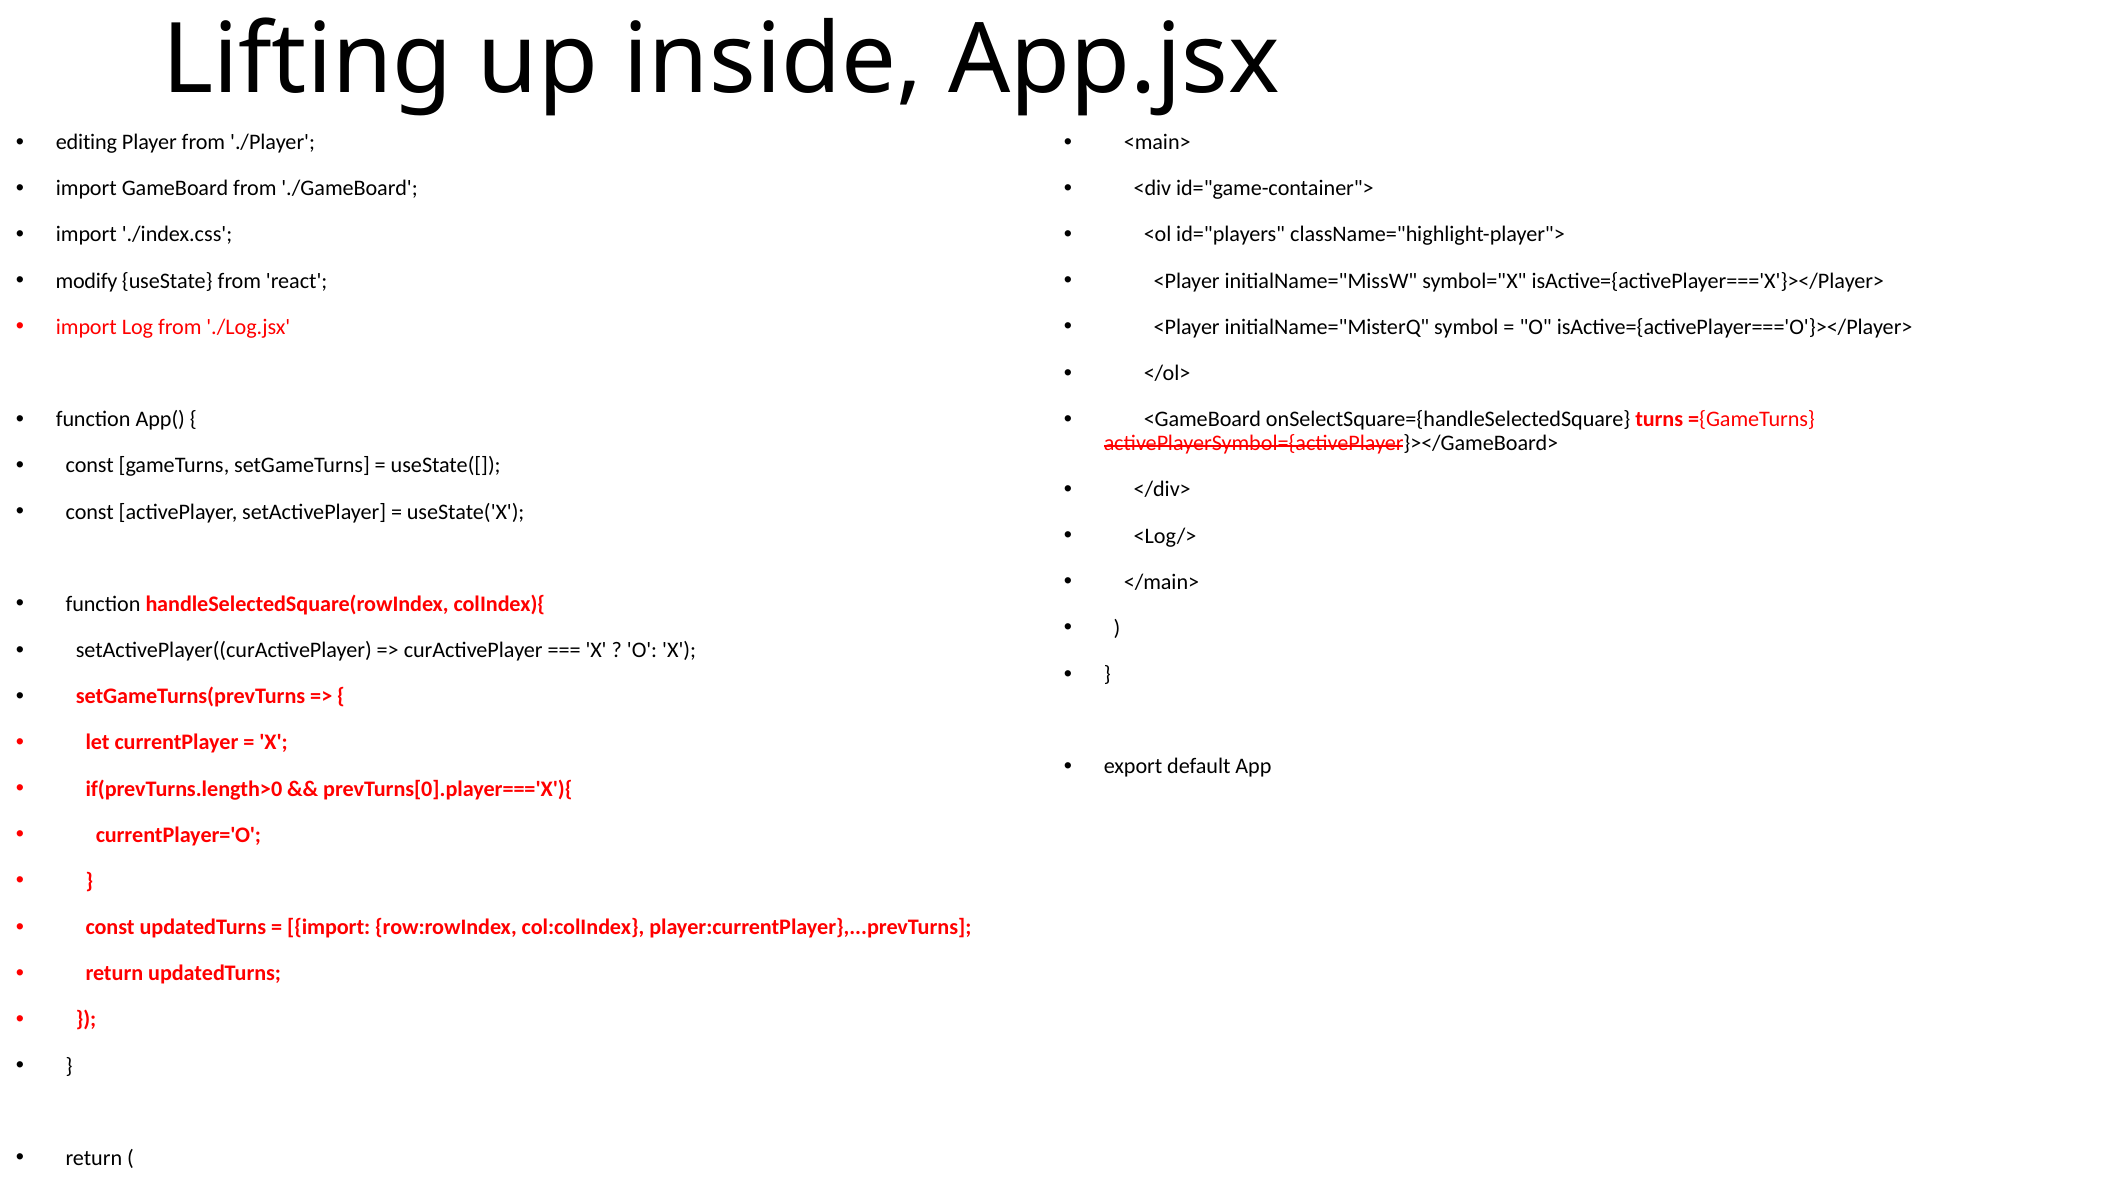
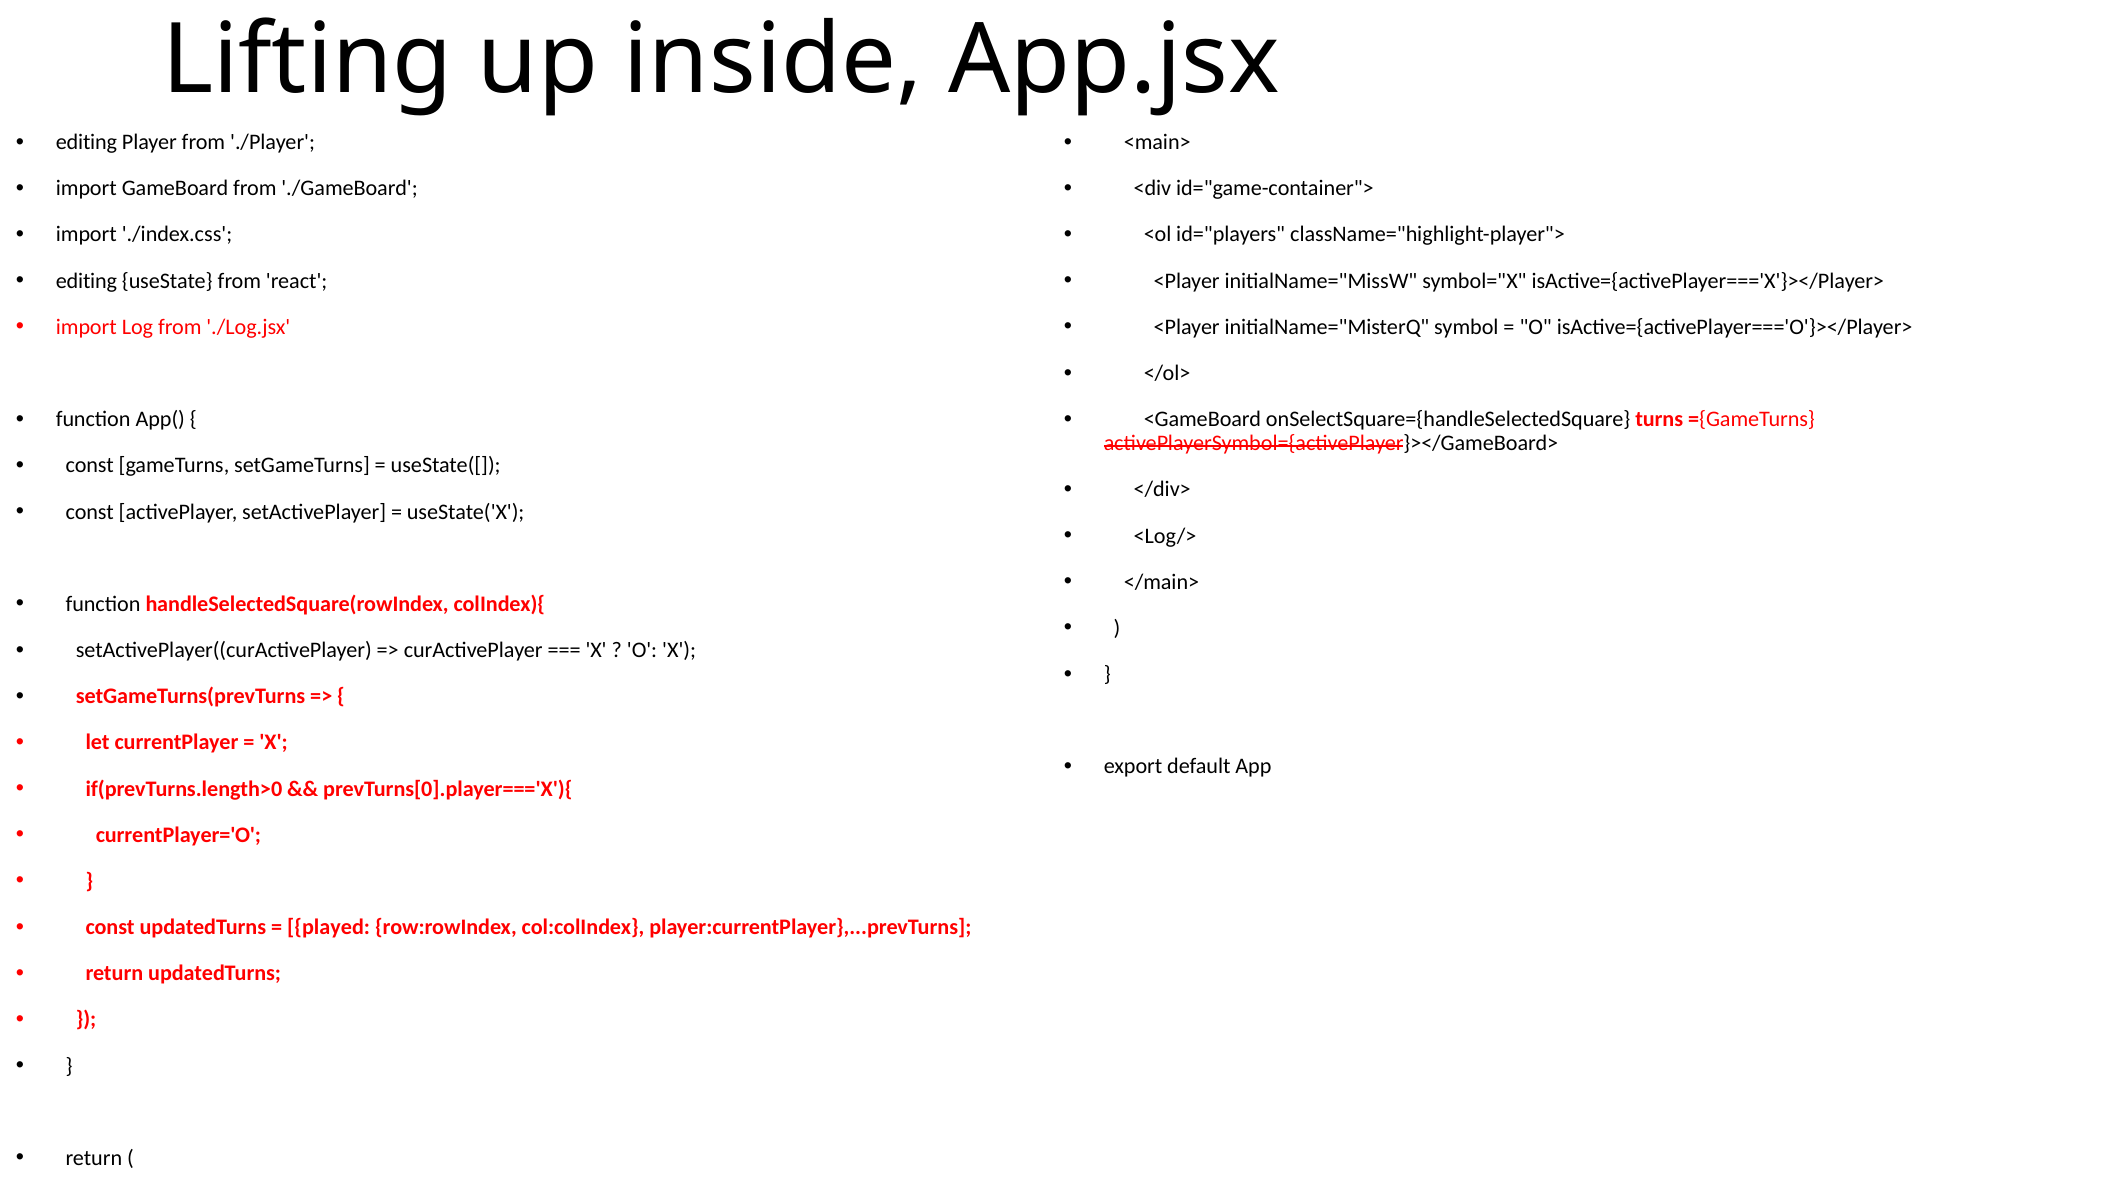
modify at (86, 281): modify -> editing
import at (329, 927): import -> played
